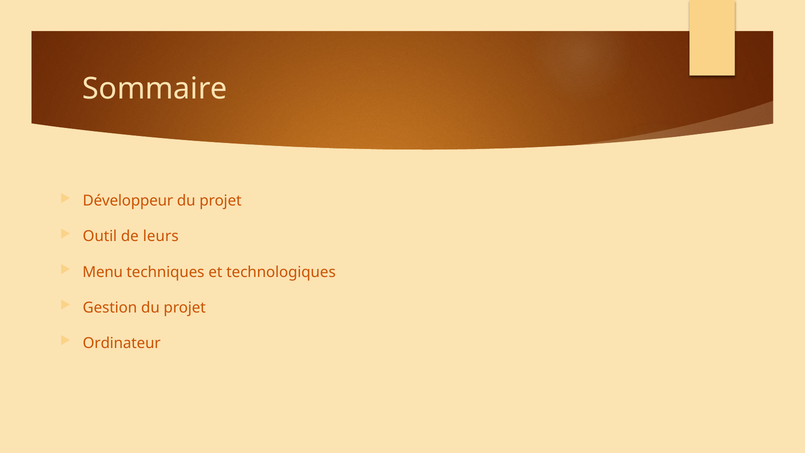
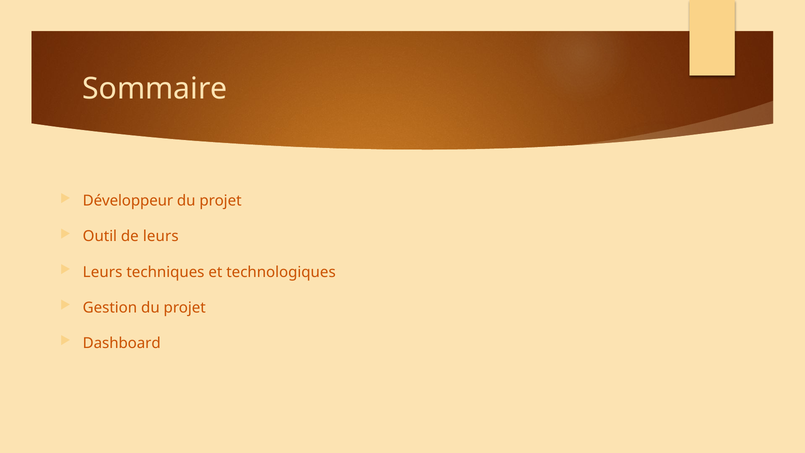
Menu at (103, 272): Menu -> Leurs
Ordinateur: Ordinateur -> Dashboard
